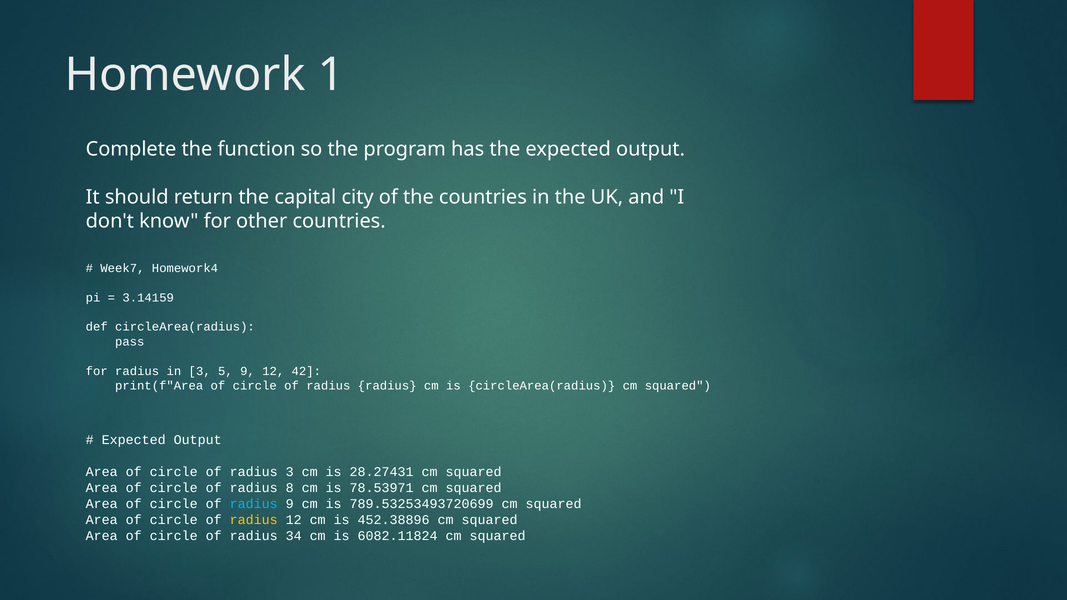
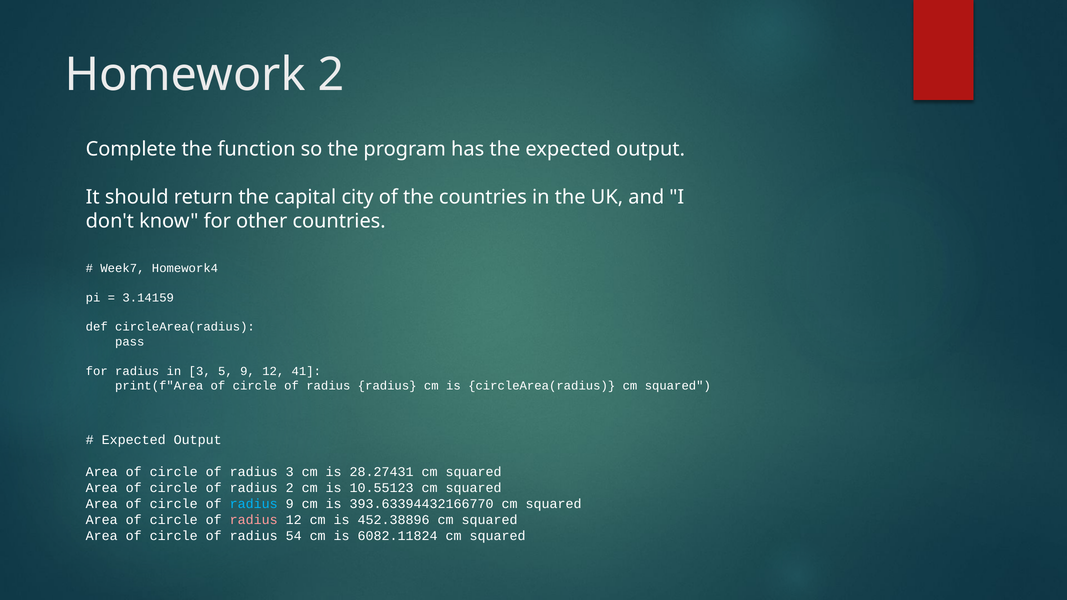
Homework 1: 1 -> 2
42: 42 -> 41
radius 8: 8 -> 2
78.53971: 78.53971 -> 10.55123
789.53253493720699: 789.53253493720699 -> 393.63394432166770
radius at (254, 520) colour: yellow -> pink
34: 34 -> 54
